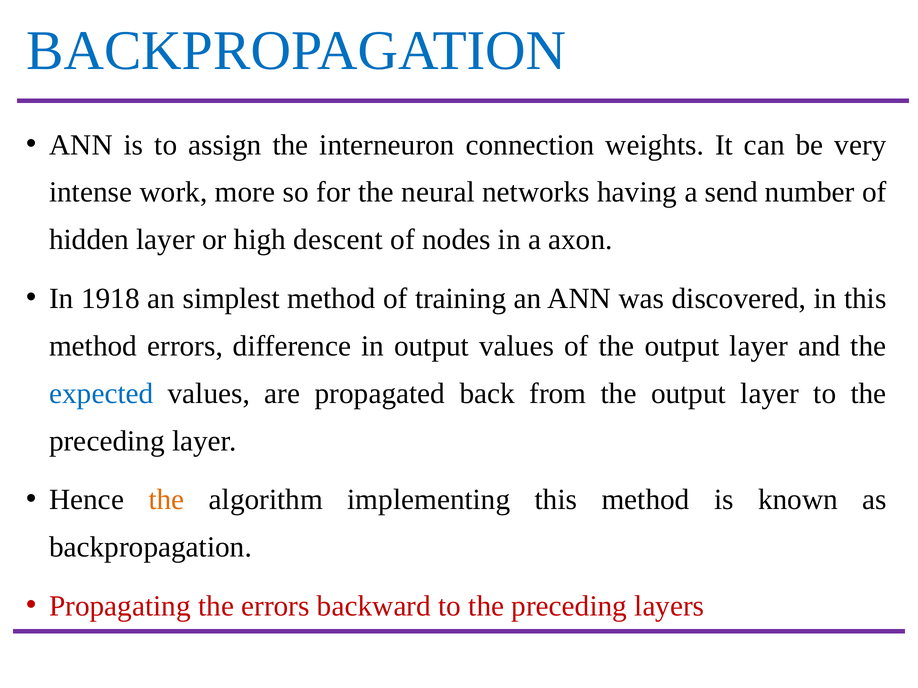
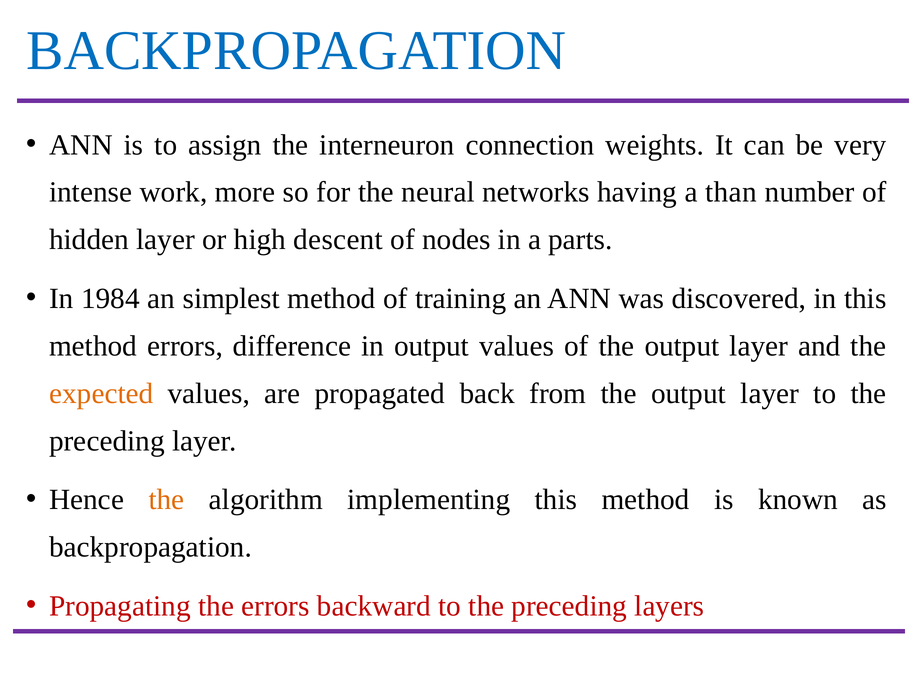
send: send -> than
axon: axon -> parts
1918: 1918 -> 1984
expected colour: blue -> orange
